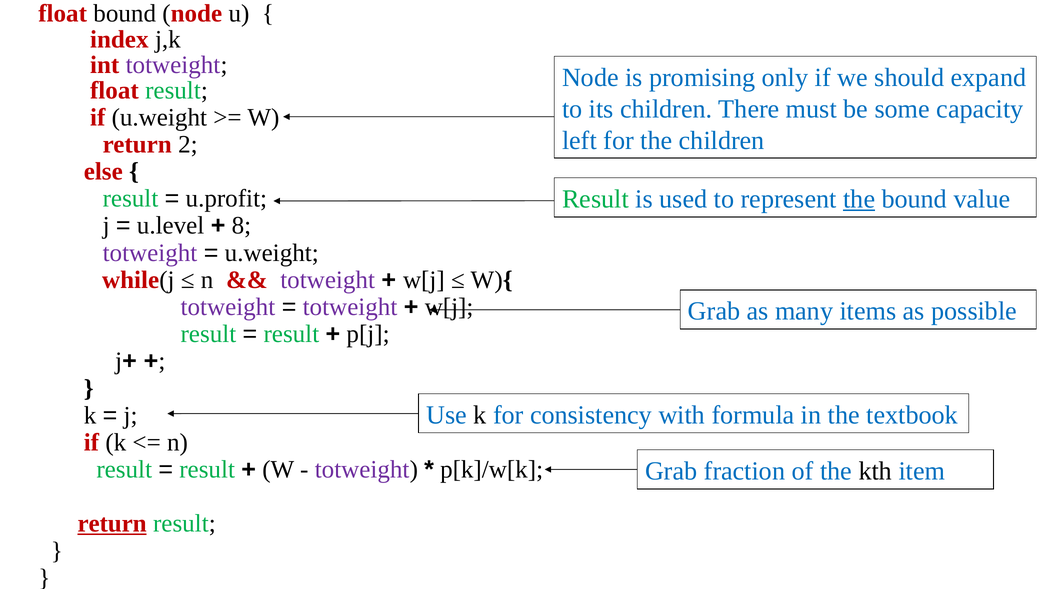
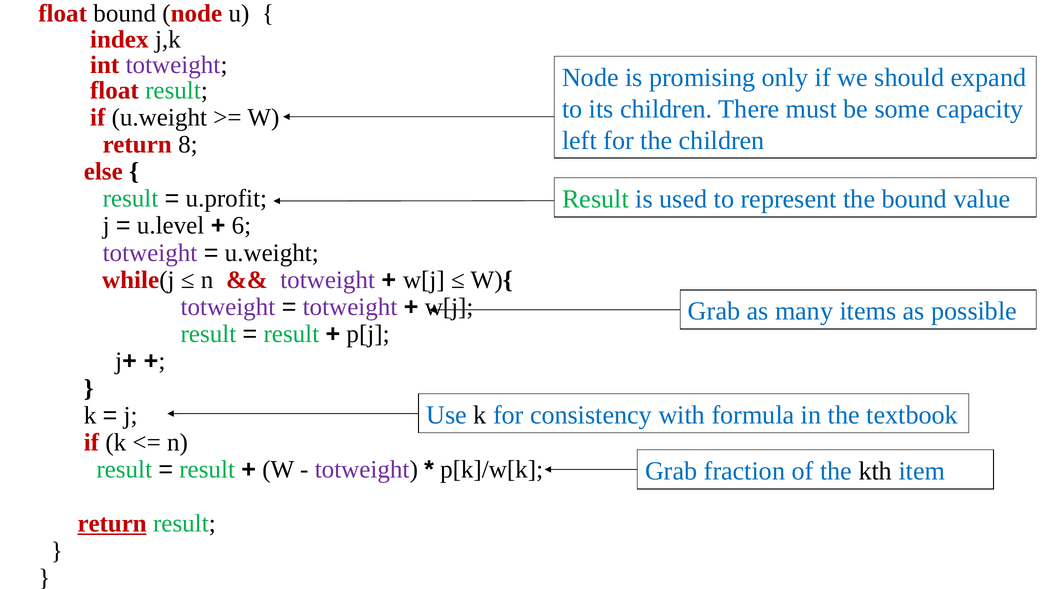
2: 2 -> 8
the at (859, 199) underline: present -> none
8: 8 -> 6
